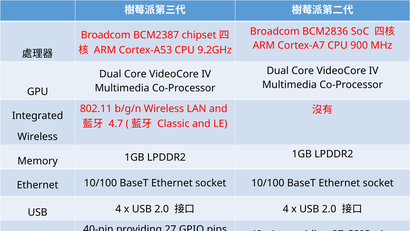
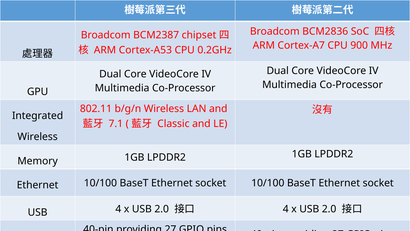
9.2GHz: 9.2GHz -> 0.2GHz
4.7: 4.7 -> 7.1
